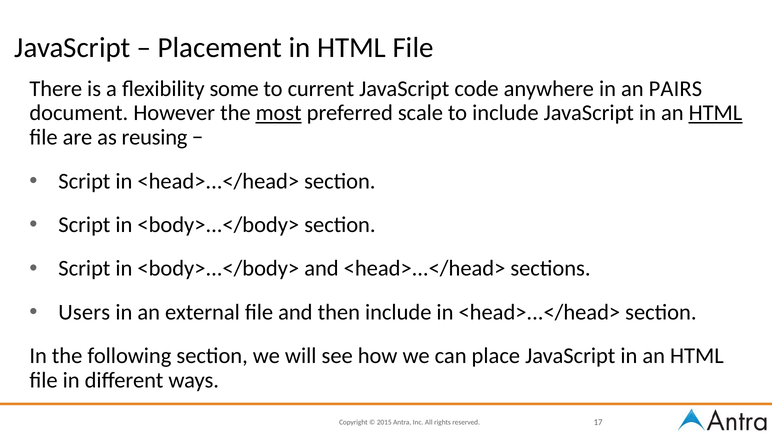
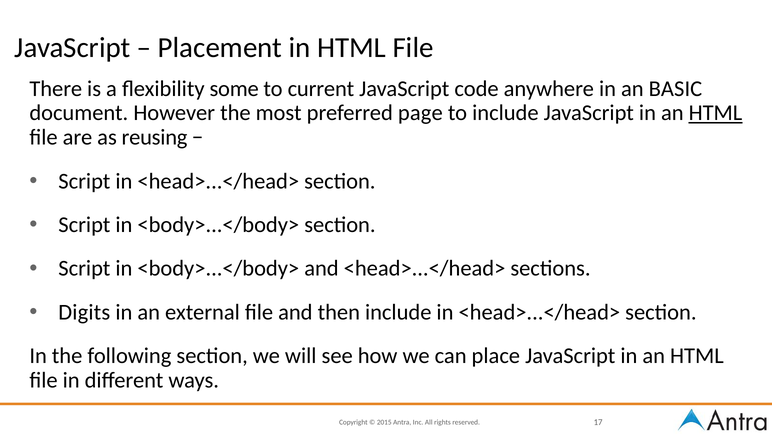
PAIRS: PAIRS -> BASIC
most underline: present -> none
scale: scale -> page
Users: Users -> Digits
